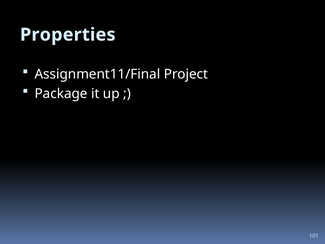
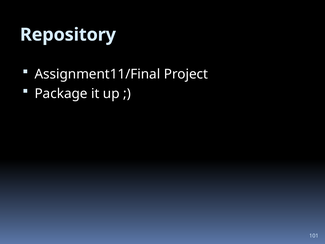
Properties: Properties -> Repository
